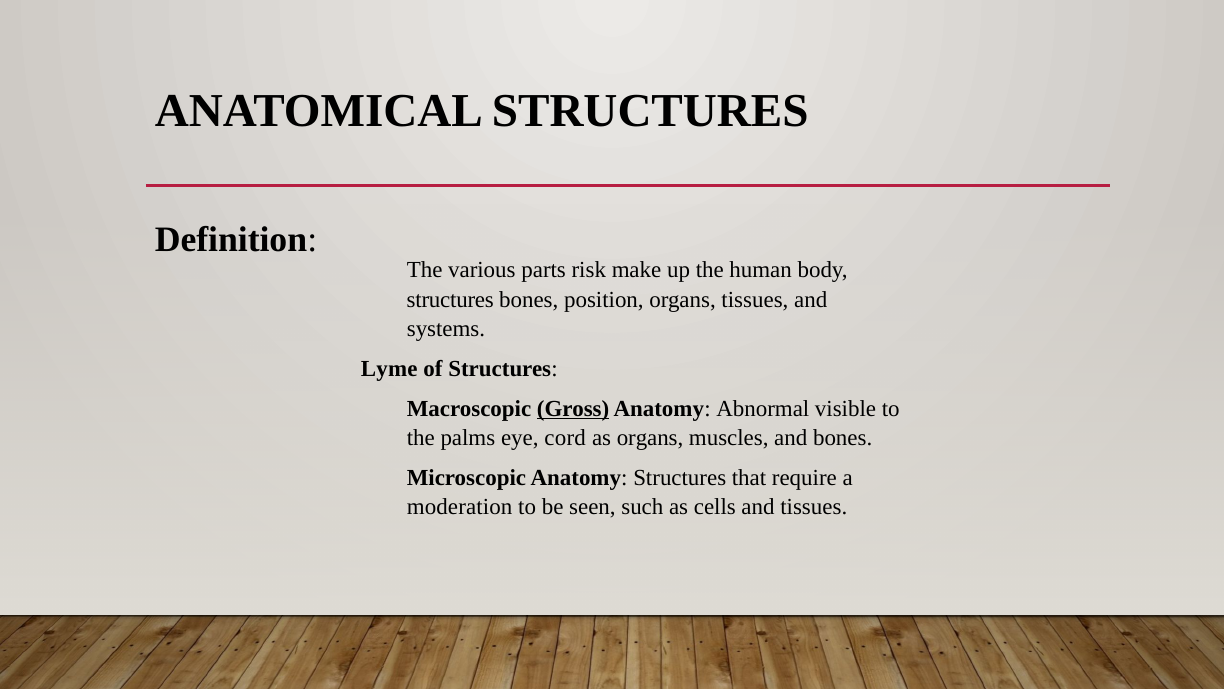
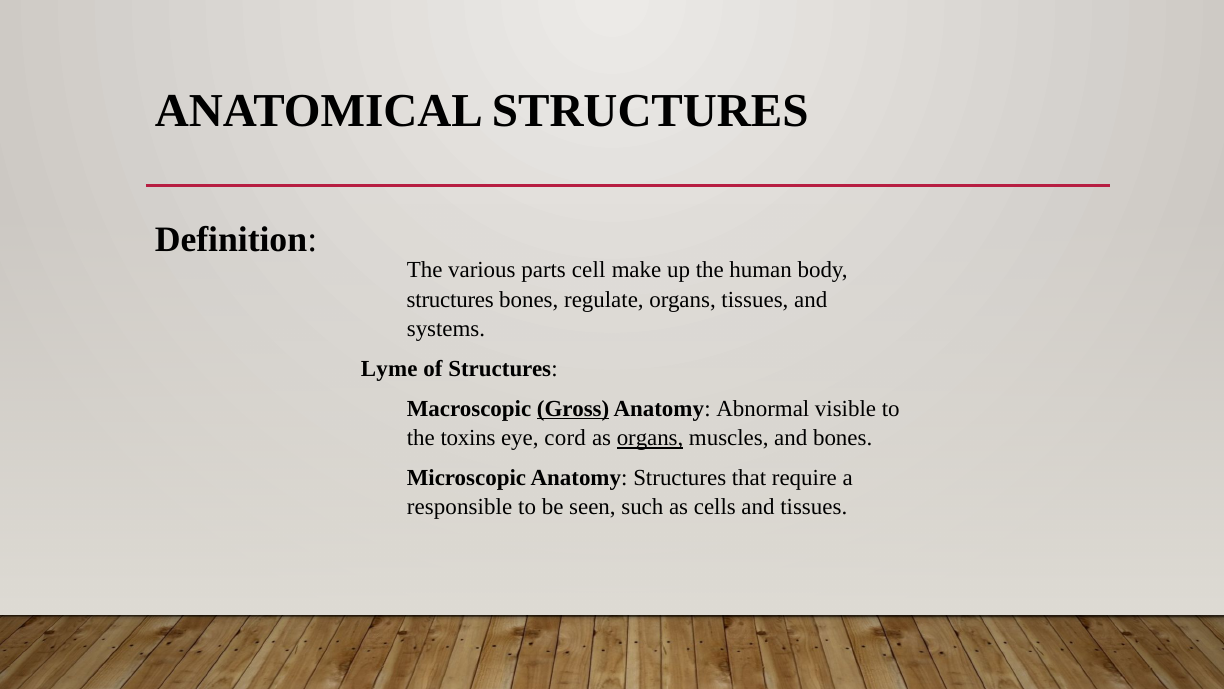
risk: risk -> cell
position: position -> regulate
palms: palms -> toxins
organs at (650, 438) underline: none -> present
moderation: moderation -> responsible
